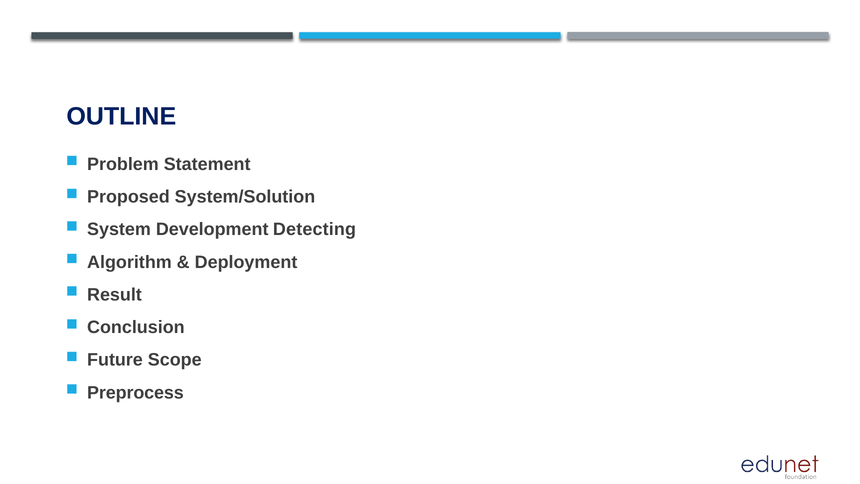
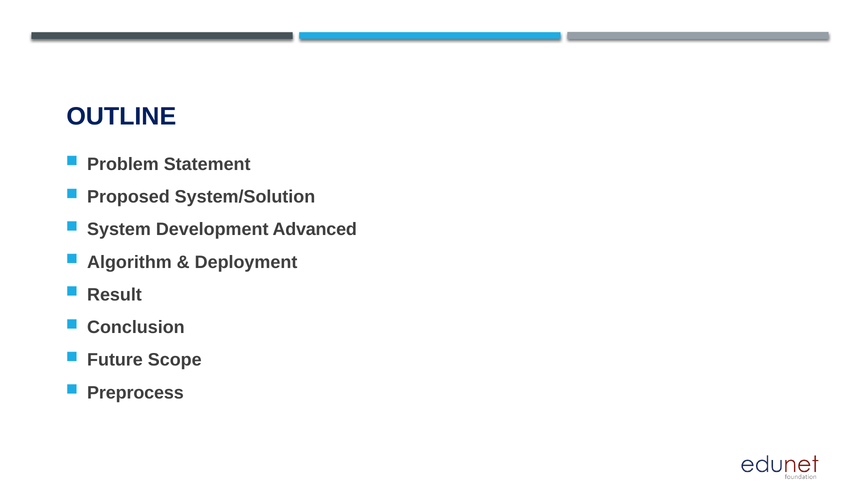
Detecting: Detecting -> Advanced
